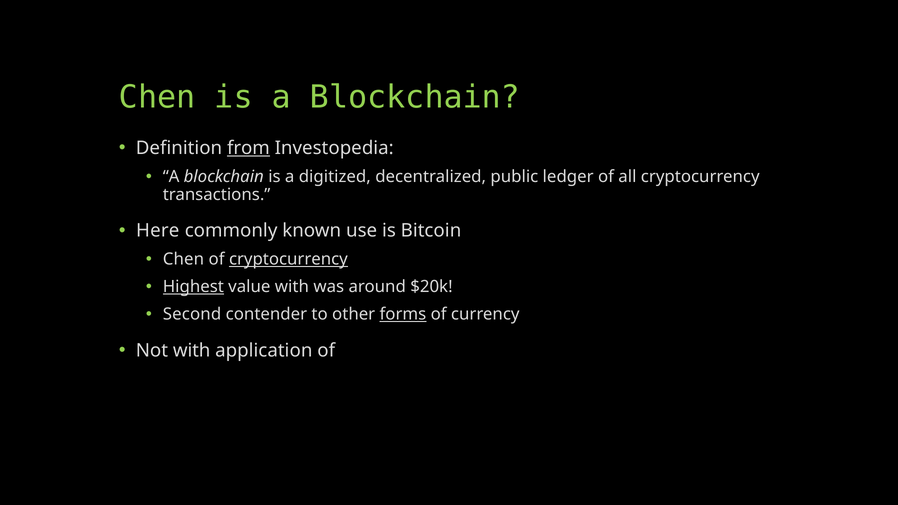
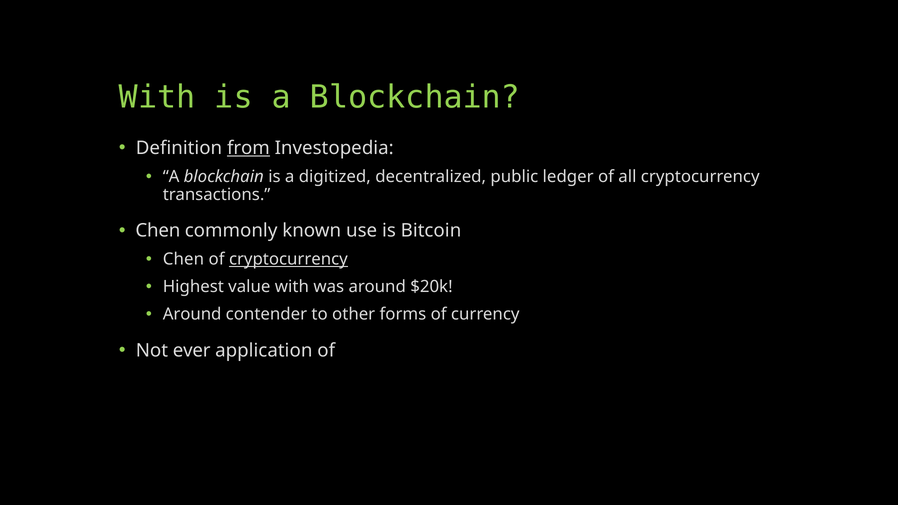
Chen at (157, 97): Chen -> With
Here at (158, 231): Here -> Chen
Highest underline: present -> none
Second at (192, 315): Second -> Around
forms underline: present -> none
Not with: with -> ever
